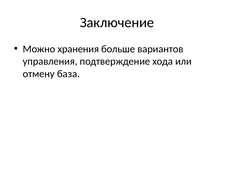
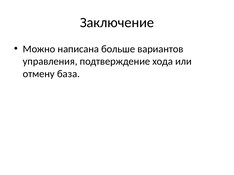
хранения: хранения -> написана
